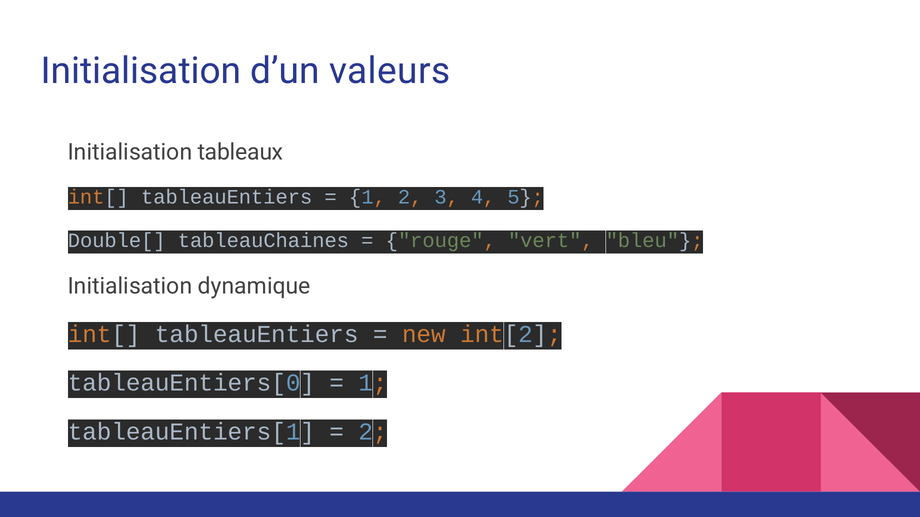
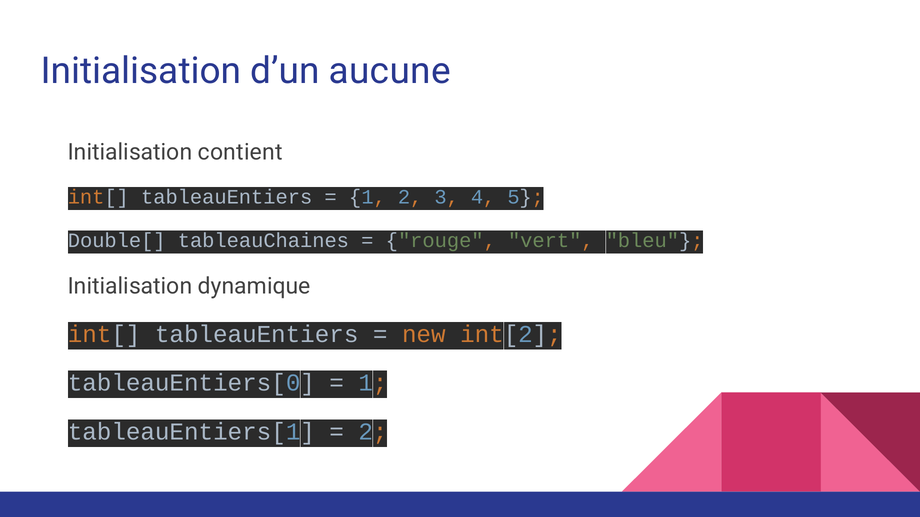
valeurs: valeurs -> aucune
tableaux: tableaux -> contient
